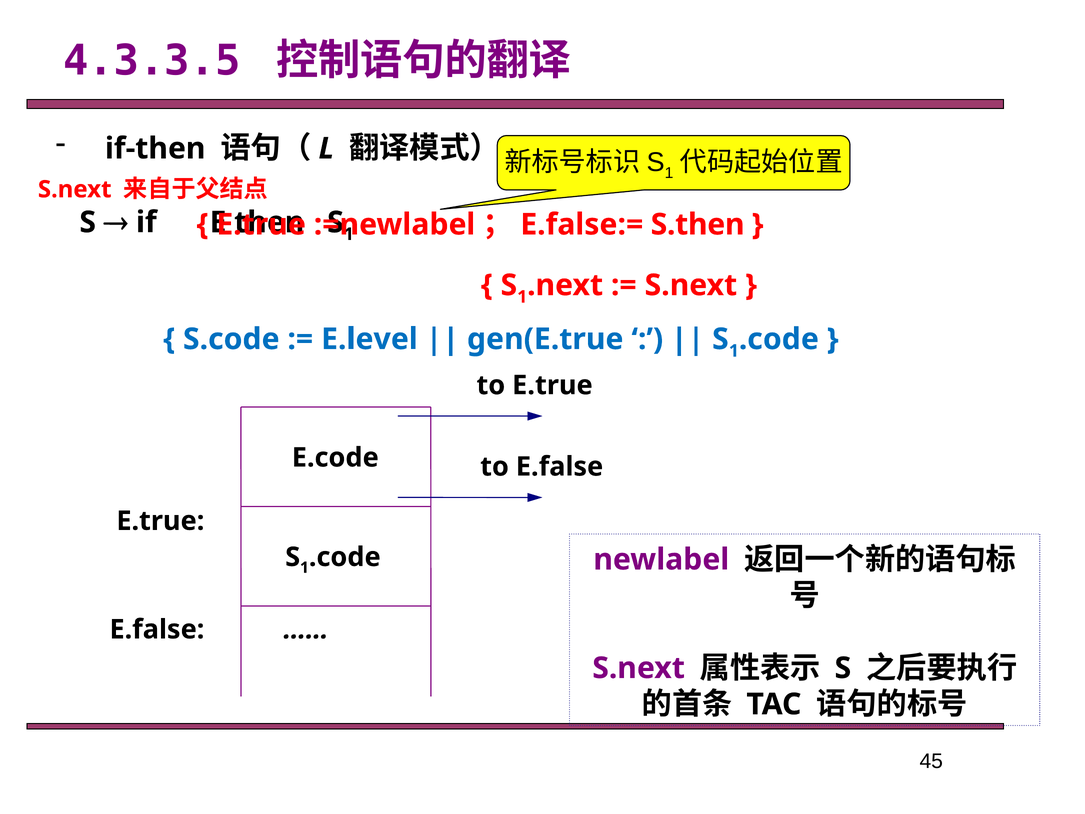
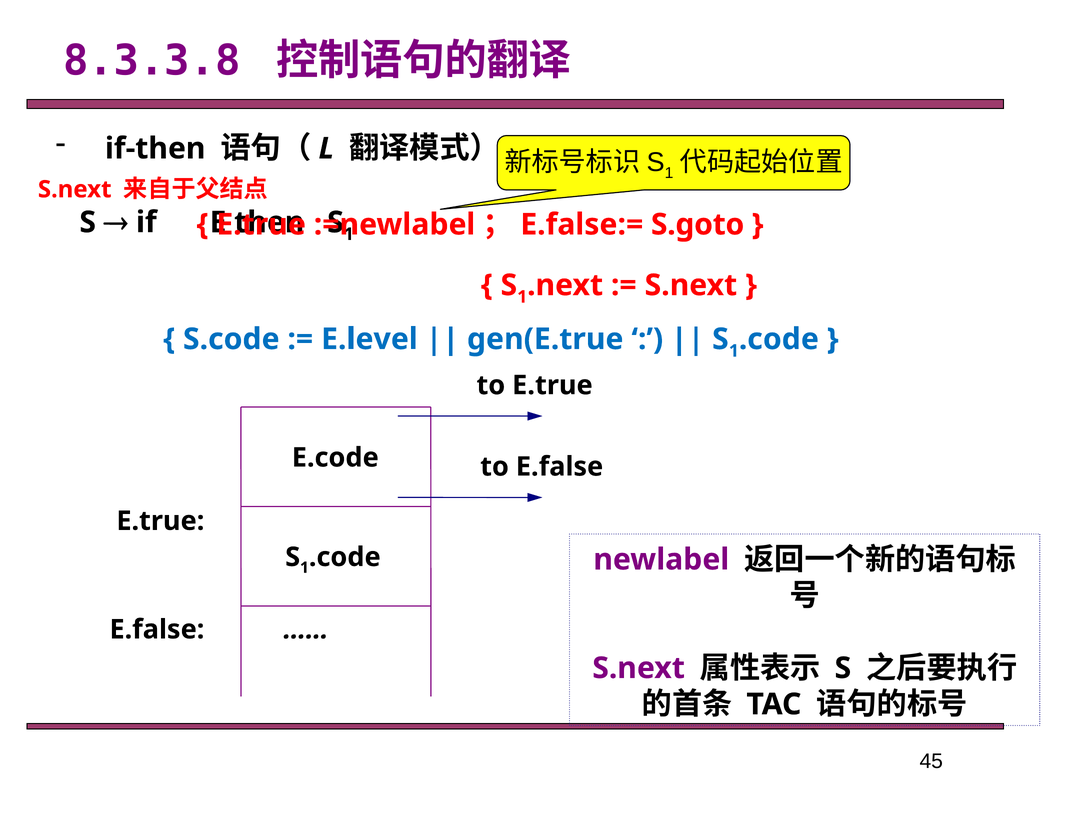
4.3.3.5: 4.3.3.5 -> 8.3.3.8
S.then: S.then -> S.goto
